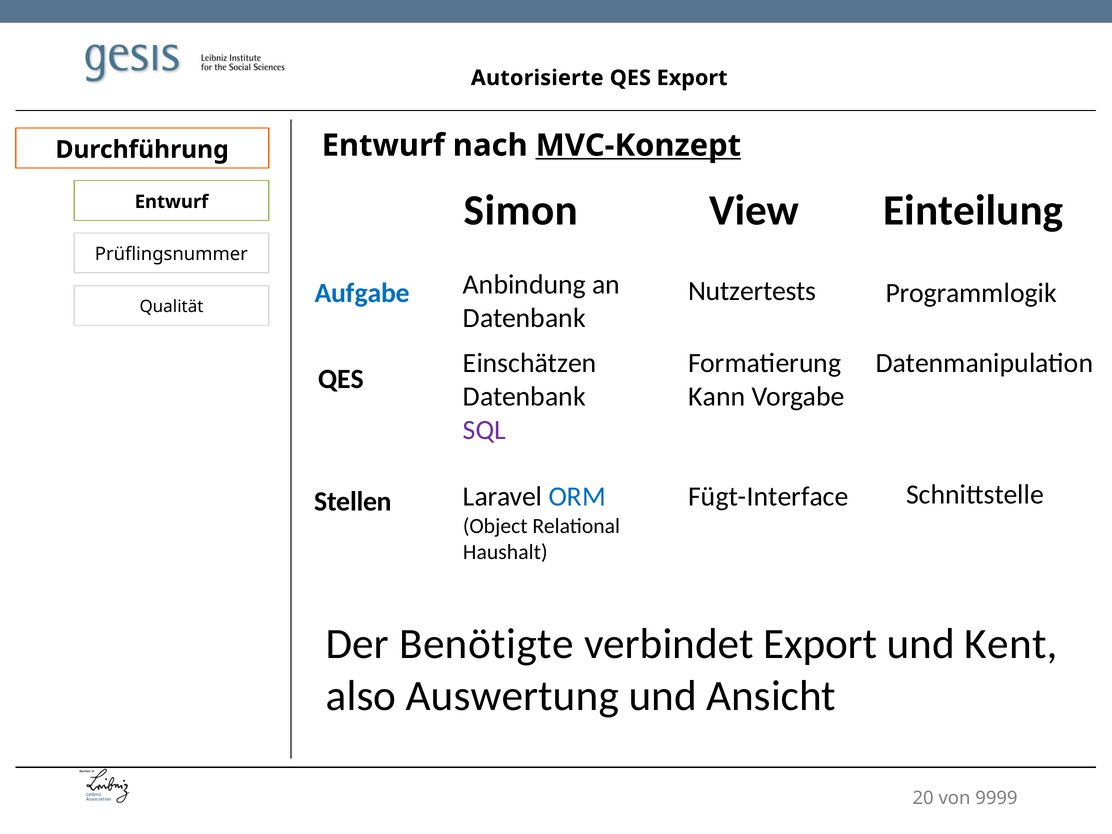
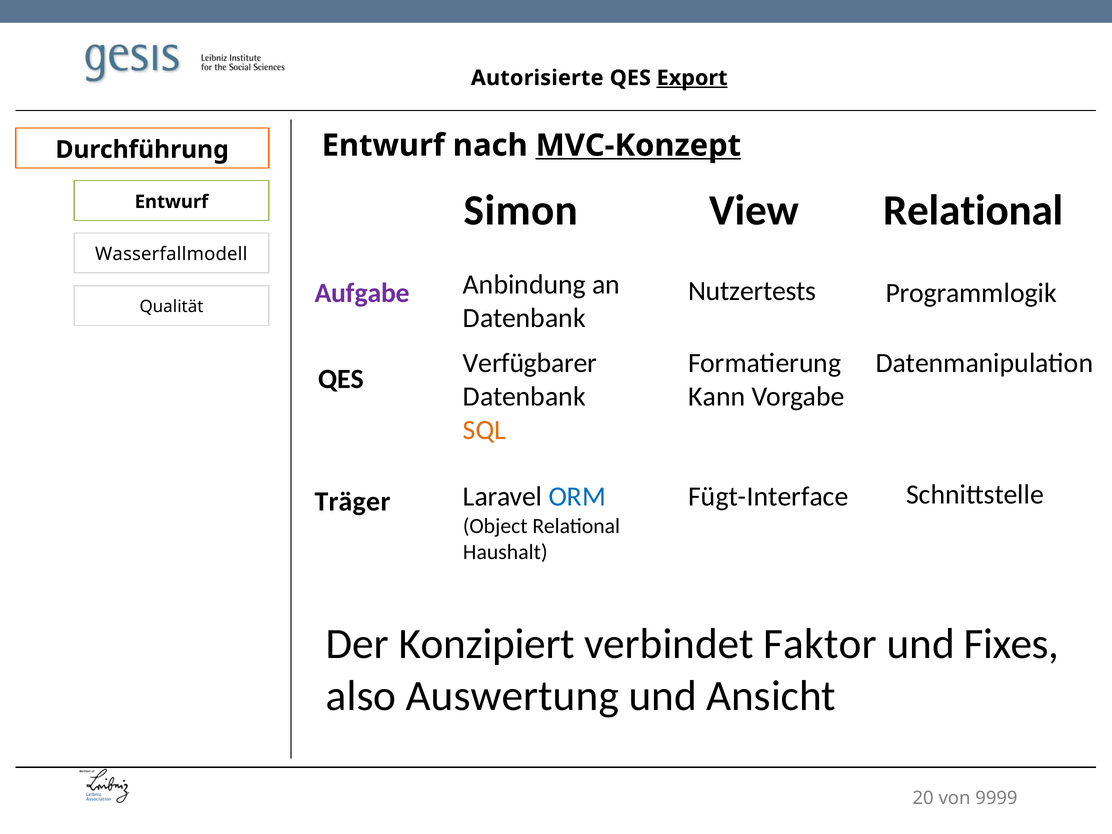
Export at (692, 78) underline: none -> present
View Einteilung: Einteilung -> Relational
Prüflingsnummer: Prüflingsnummer -> Wasserfallmodell
Aufgabe colour: blue -> purple
Einschätzen: Einschätzen -> Verfügbarer
SQL colour: purple -> orange
Stellen: Stellen -> Träger
Benötigte: Benötigte -> Konzipiert
verbindet Export: Export -> Faktor
Kent: Kent -> Fixes
